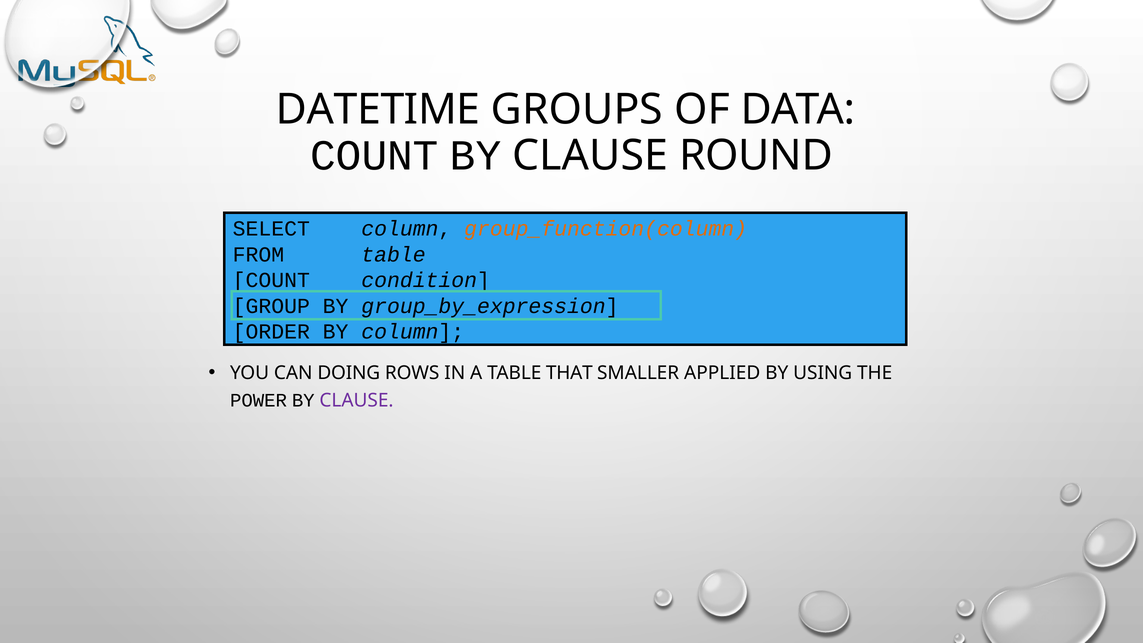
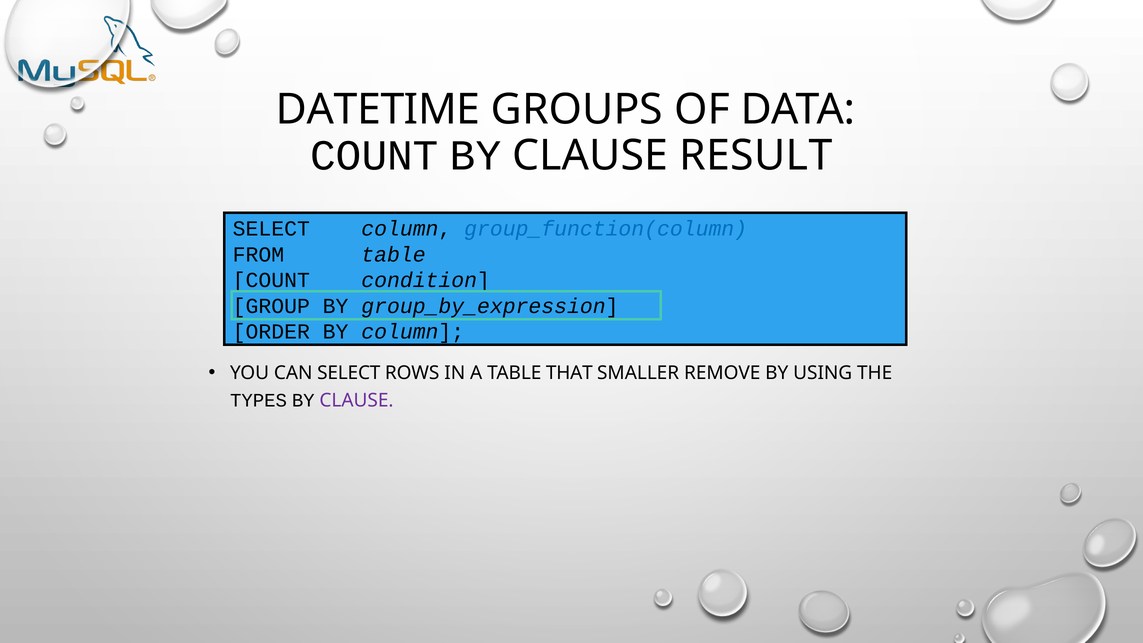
ROUND: ROUND -> RESULT
group_function(column colour: orange -> blue
CAN DOING: DOING -> SELECT
APPLIED: APPLIED -> REMOVE
POWER: POWER -> TYPES
